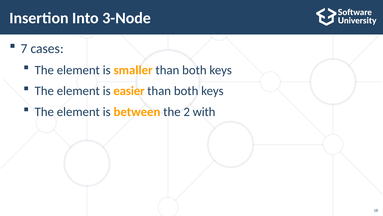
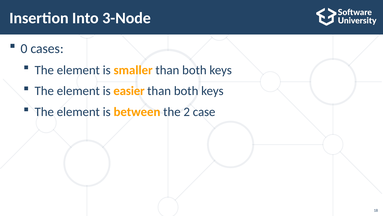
7: 7 -> 0
with: with -> case
